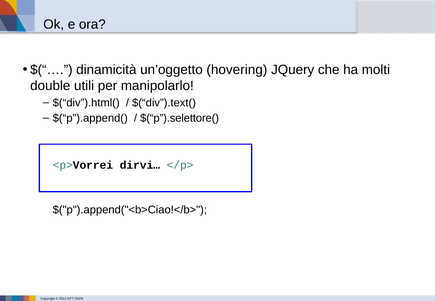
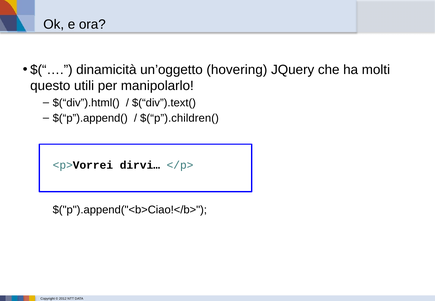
double: double -> questo
$(“p”).selettore(: $(“p”).selettore( -> $(“p”).children(
